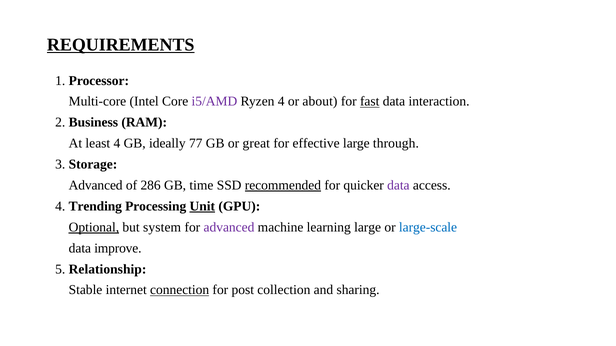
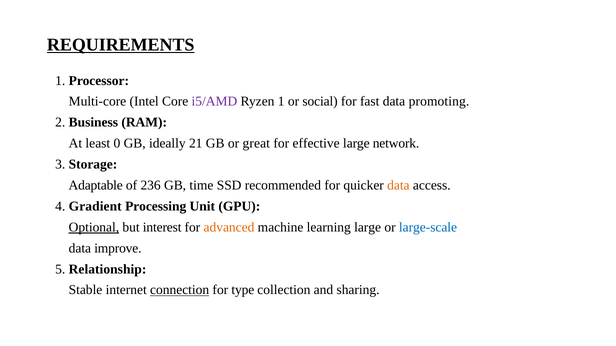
Ryzen 4: 4 -> 1
about: about -> social
fast underline: present -> none
interaction: interaction -> promoting
least 4: 4 -> 0
77: 77 -> 21
through: through -> network
Advanced at (96, 186): Advanced -> Adaptable
286: 286 -> 236
recommended underline: present -> none
data at (398, 186) colour: purple -> orange
Trending: Trending -> Gradient
Unit underline: present -> none
system: system -> interest
advanced at (229, 228) colour: purple -> orange
post: post -> type
